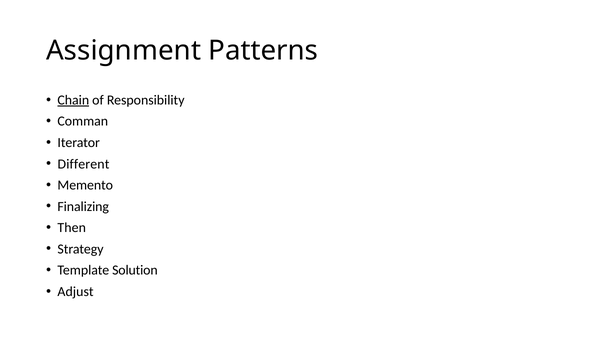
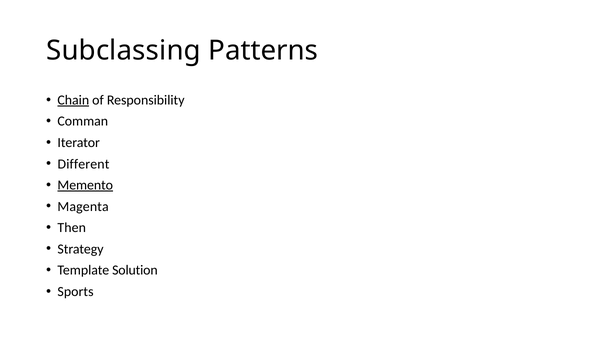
Assignment: Assignment -> Subclassing
Memento underline: none -> present
Finalizing: Finalizing -> Magenta
Adjust: Adjust -> Sports
